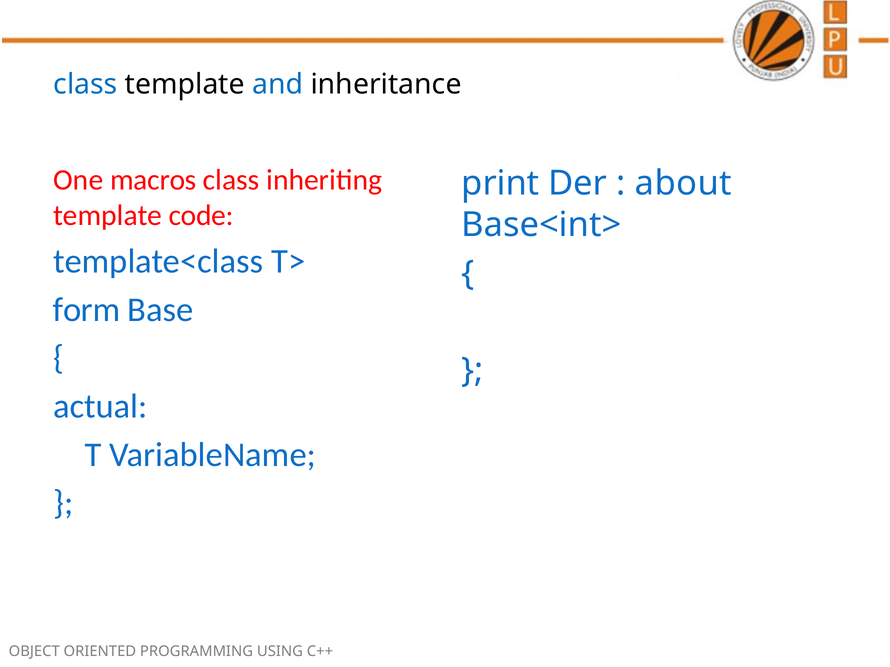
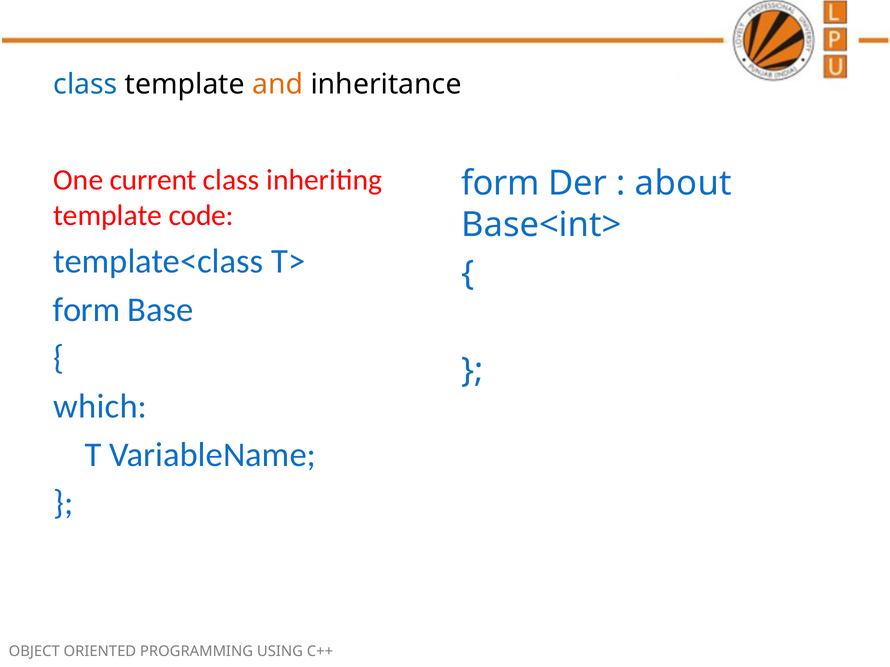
and colour: blue -> orange
macros: macros -> current
print at (500, 183): print -> form
actual: actual -> which
